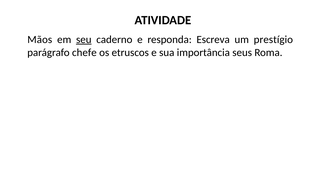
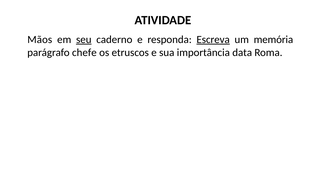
Escreva underline: none -> present
prestígio: prestígio -> memória
seus: seus -> data
